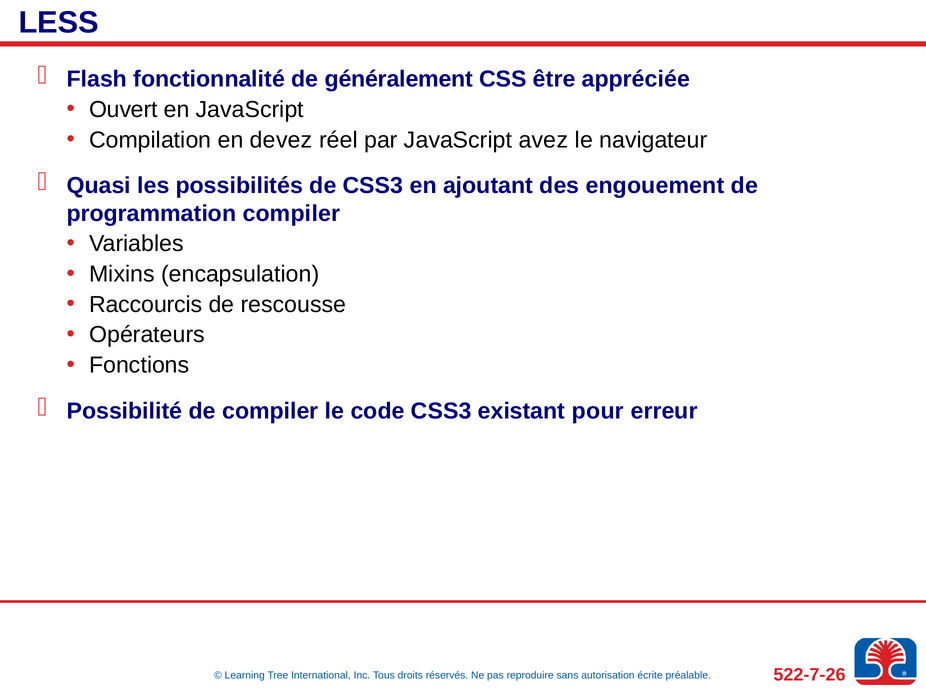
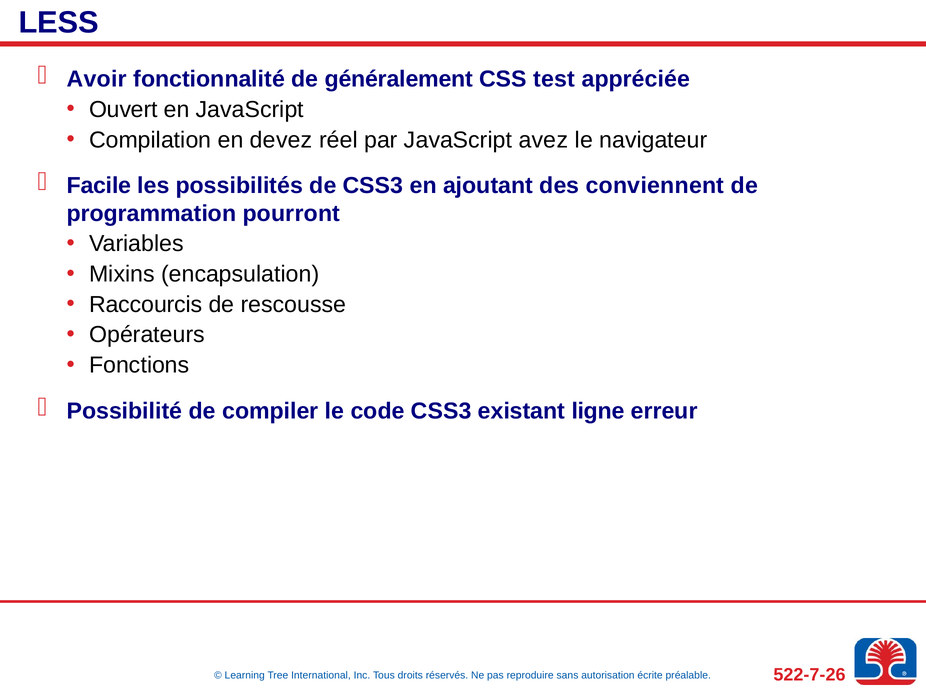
Flash: Flash -> Avoir
être: être -> test
Quasi: Quasi -> Facile
engouement: engouement -> conviennent
programmation compiler: compiler -> pourront
pour: pour -> ligne
